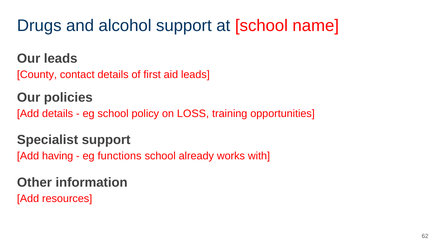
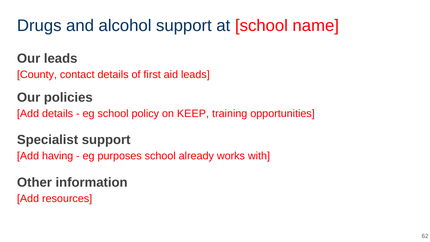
LOSS: LOSS -> KEEP
functions: functions -> purposes
